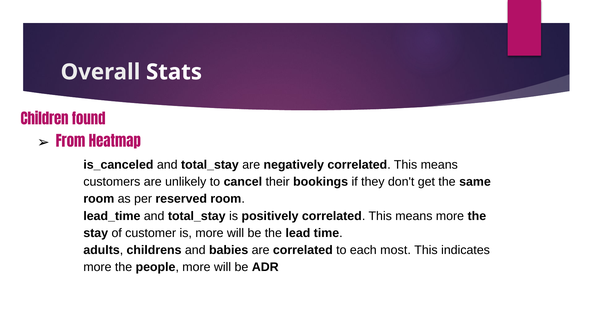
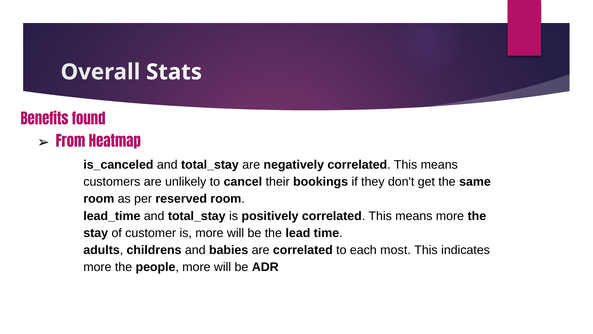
Children: Children -> Benefits
